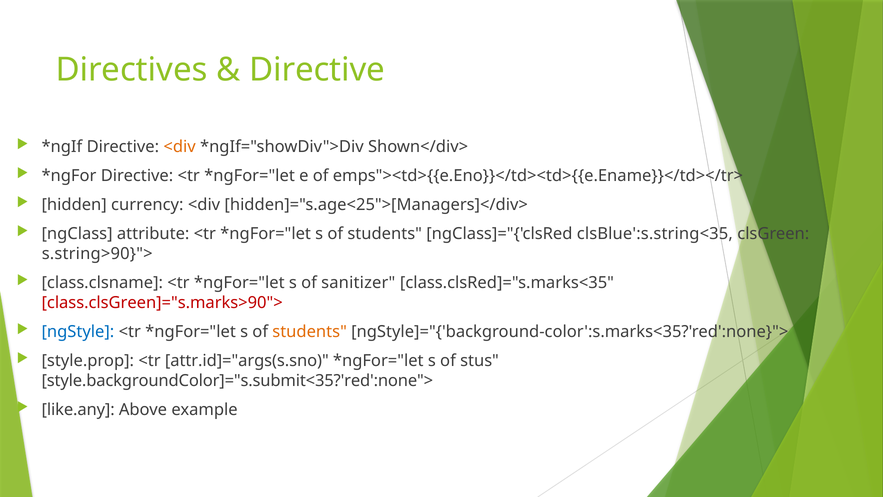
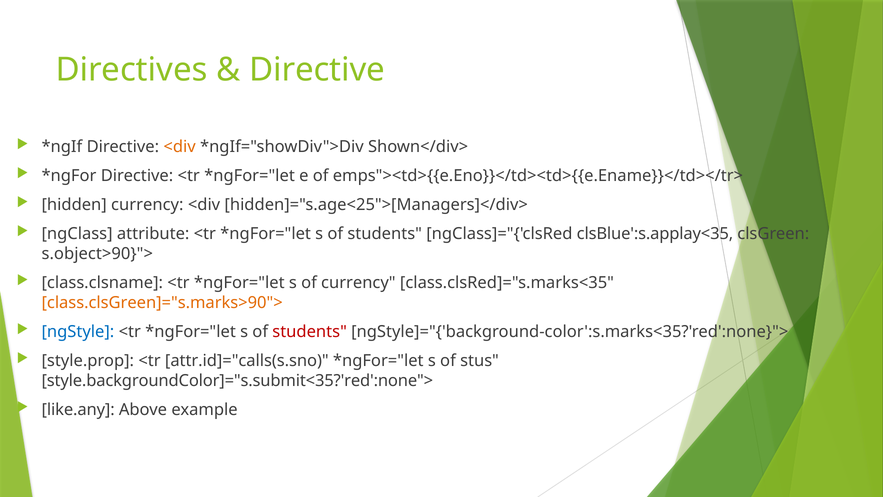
clsBlue':s.string<35: clsBlue':s.string<35 -> clsBlue':s.applay<35
s.string>90}">: s.string>90}"> -> s.object>90}">
of sanitizer: sanitizer -> currency
class.clsGreen]="s.marks>90"> colour: red -> orange
students at (310, 332) colour: orange -> red
attr.id]="args(s.sno: attr.id]="args(s.sno -> attr.id]="calls(s.sno
